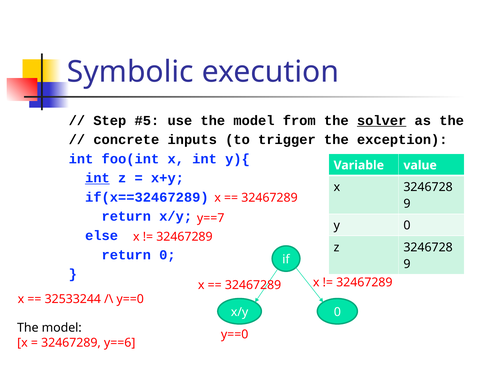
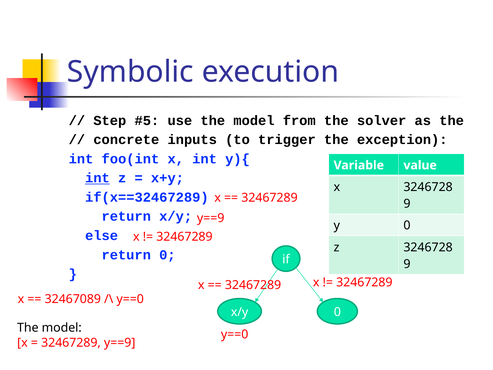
solver underline: present -> none
y==7 at (211, 218): y==7 -> y==9
32533244: 32533244 -> 32467089
y==6 at (120, 342): y==6 -> y==9
